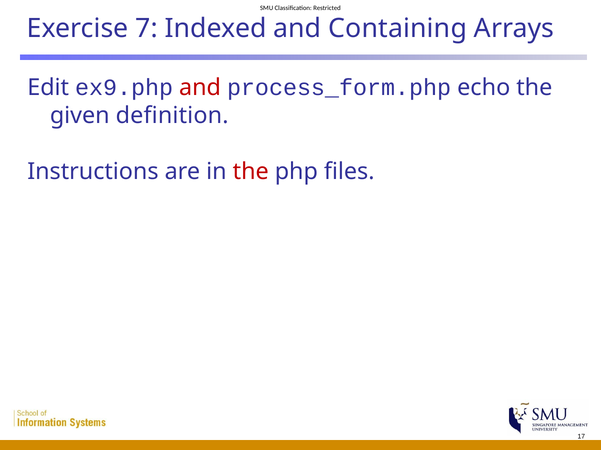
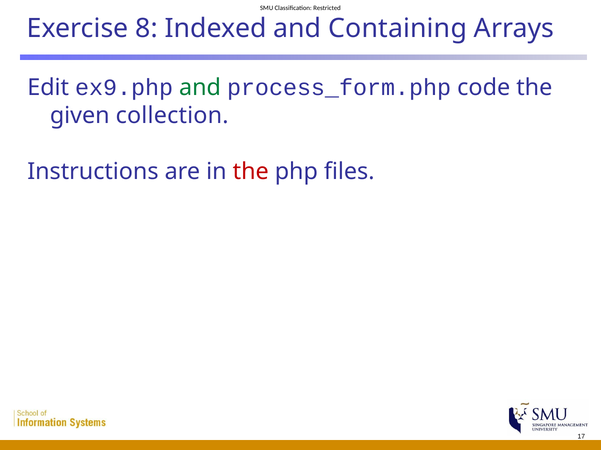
7: 7 -> 8
and at (200, 88) colour: red -> green
echo: echo -> code
definition: definition -> collection
